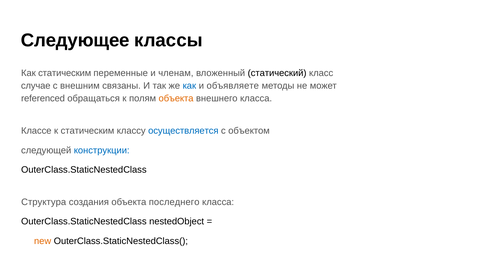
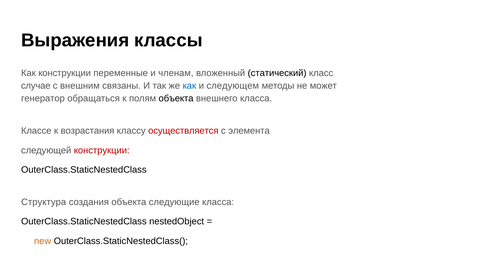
Следующее: Следующее -> Выражения
Как статическим: статическим -> конструкции
объявляете: объявляете -> следующем
referenced: referenced -> генератор
объекта at (176, 99) colour: orange -> black
к статическим: статическим -> возрастания
осуществляется colour: blue -> red
объектом: объектом -> элемента
конструкции at (102, 151) colour: blue -> red
последнего: последнего -> следующие
